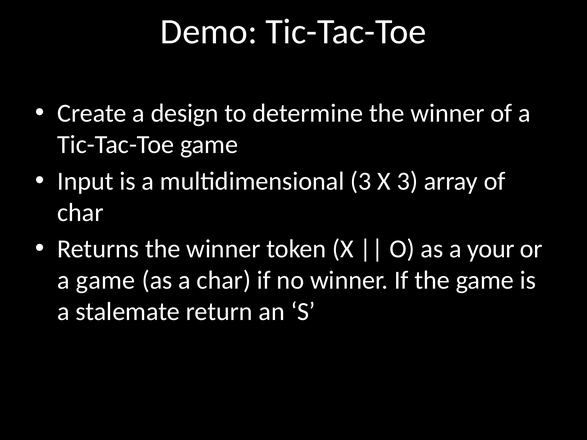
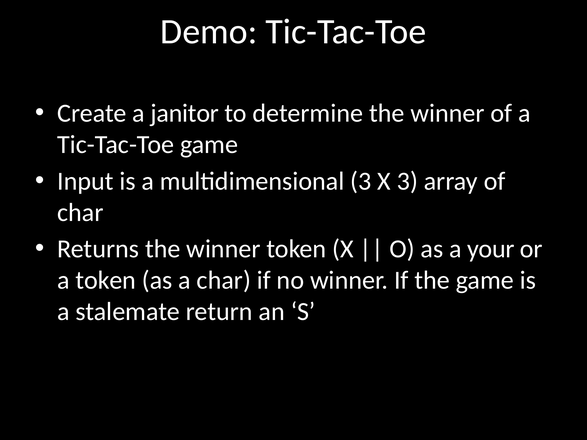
design: design -> janitor
a game: game -> token
